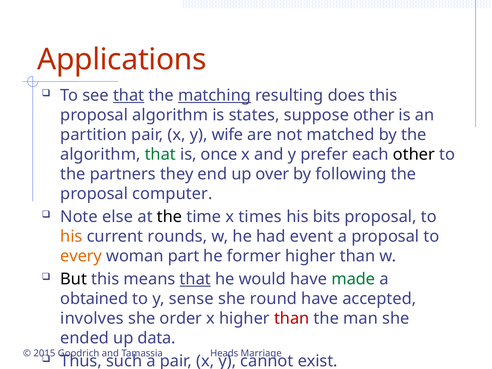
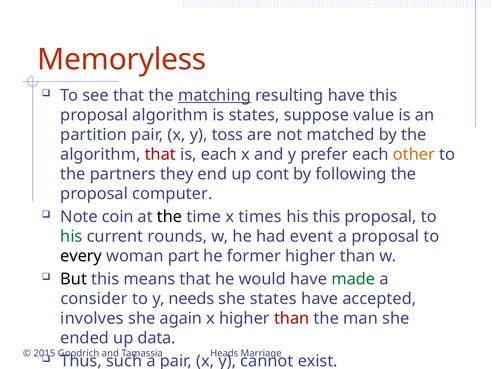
Applications: Applications -> Memoryless
that at (129, 95) underline: present -> none
resulting does: does -> have
suppose other: other -> value
wife: wife -> toss
that at (160, 154) colour: green -> red
is once: once -> each
other at (414, 154) colour: black -> orange
over: over -> cont
else: else -> coin
his bits: bits -> this
his at (71, 236) colour: orange -> green
every colour: orange -> black
that at (195, 279) underline: present -> none
obtained: obtained -> consider
sense: sense -> needs
she round: round -> states
order: order -> again
